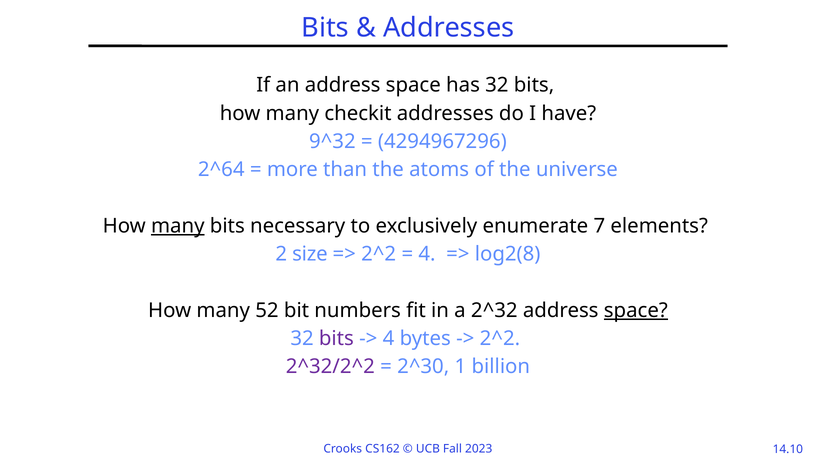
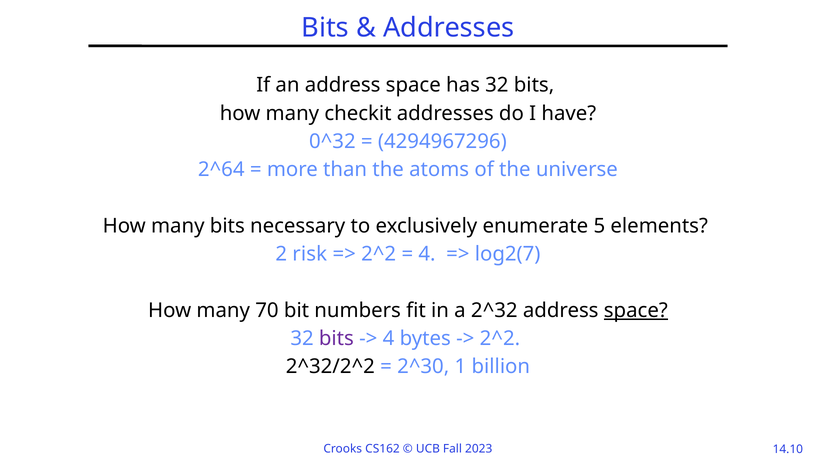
9^32: 9^32 -> 0^32
many at (178, 226) underline: present -> none
7: 7 -> 5
size: size -> risk
log2(8: log2(8 -> log2(7
52: 52 -> 70
2^32/2^2 colour: purple -> black
